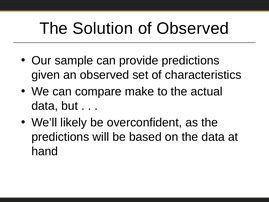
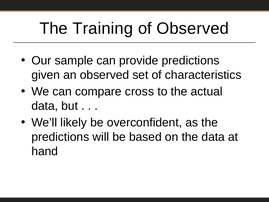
Solution: Solution -> Training
make: make -> cross
